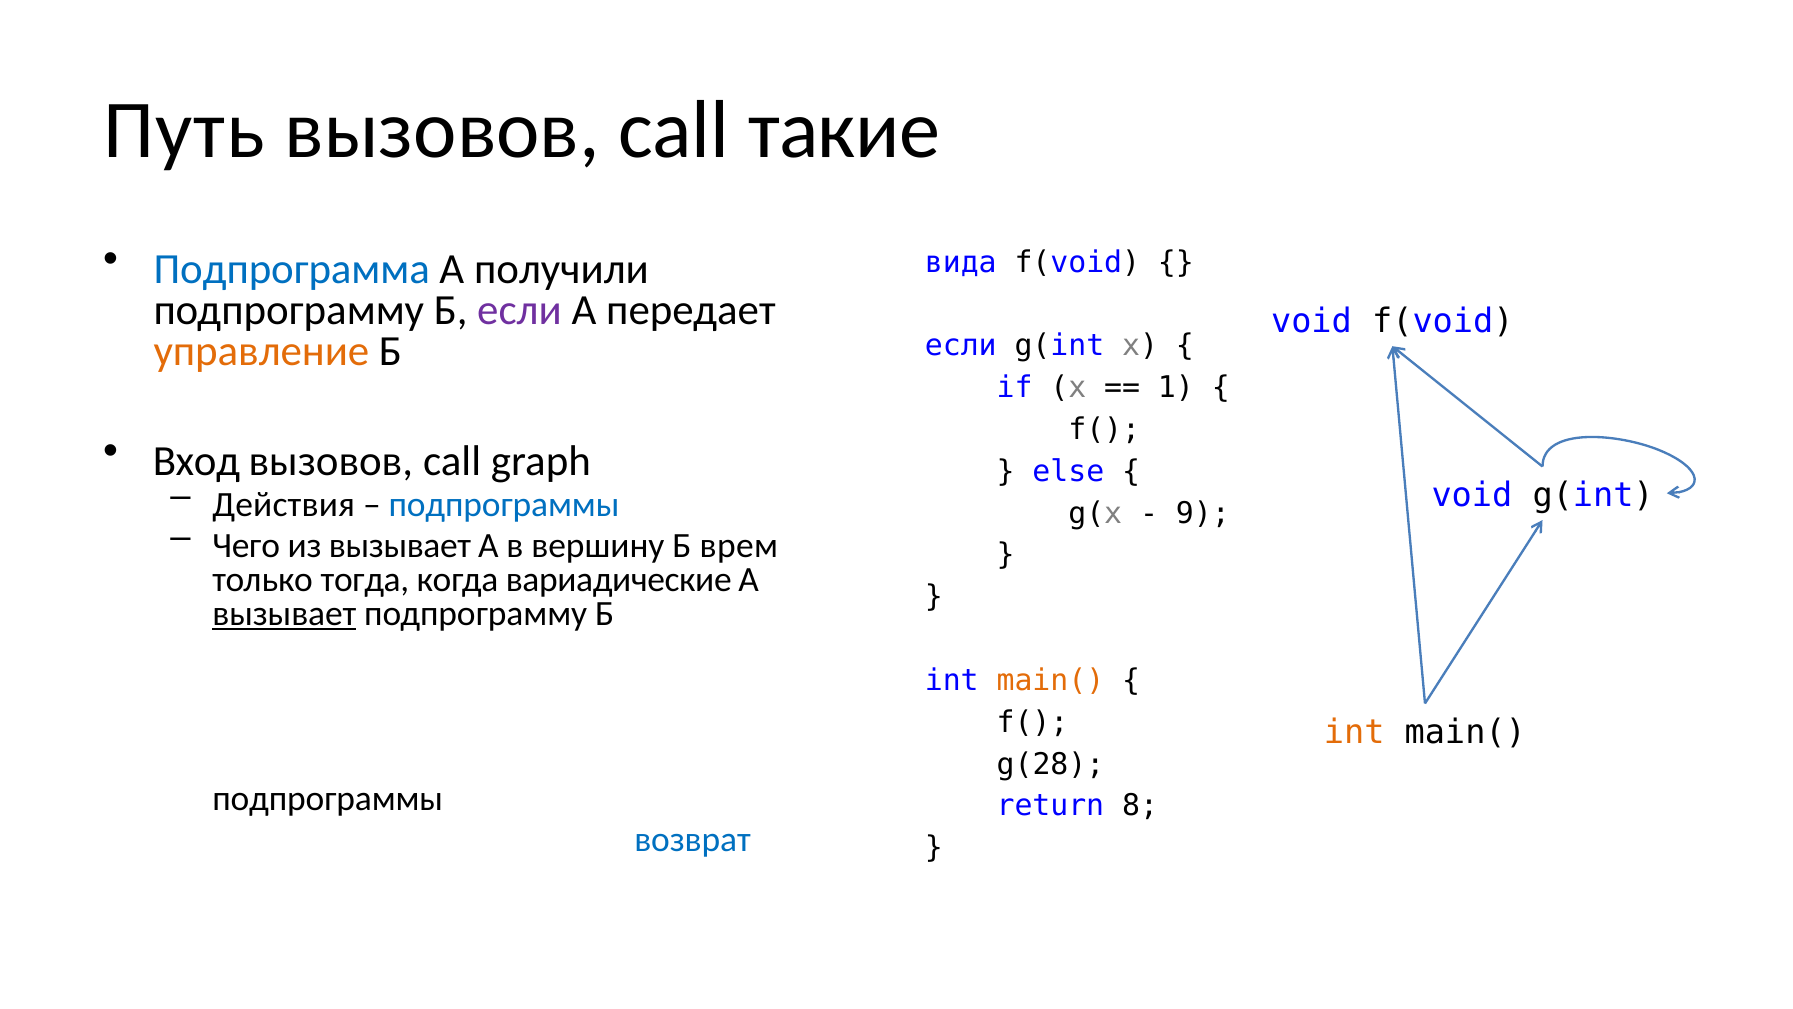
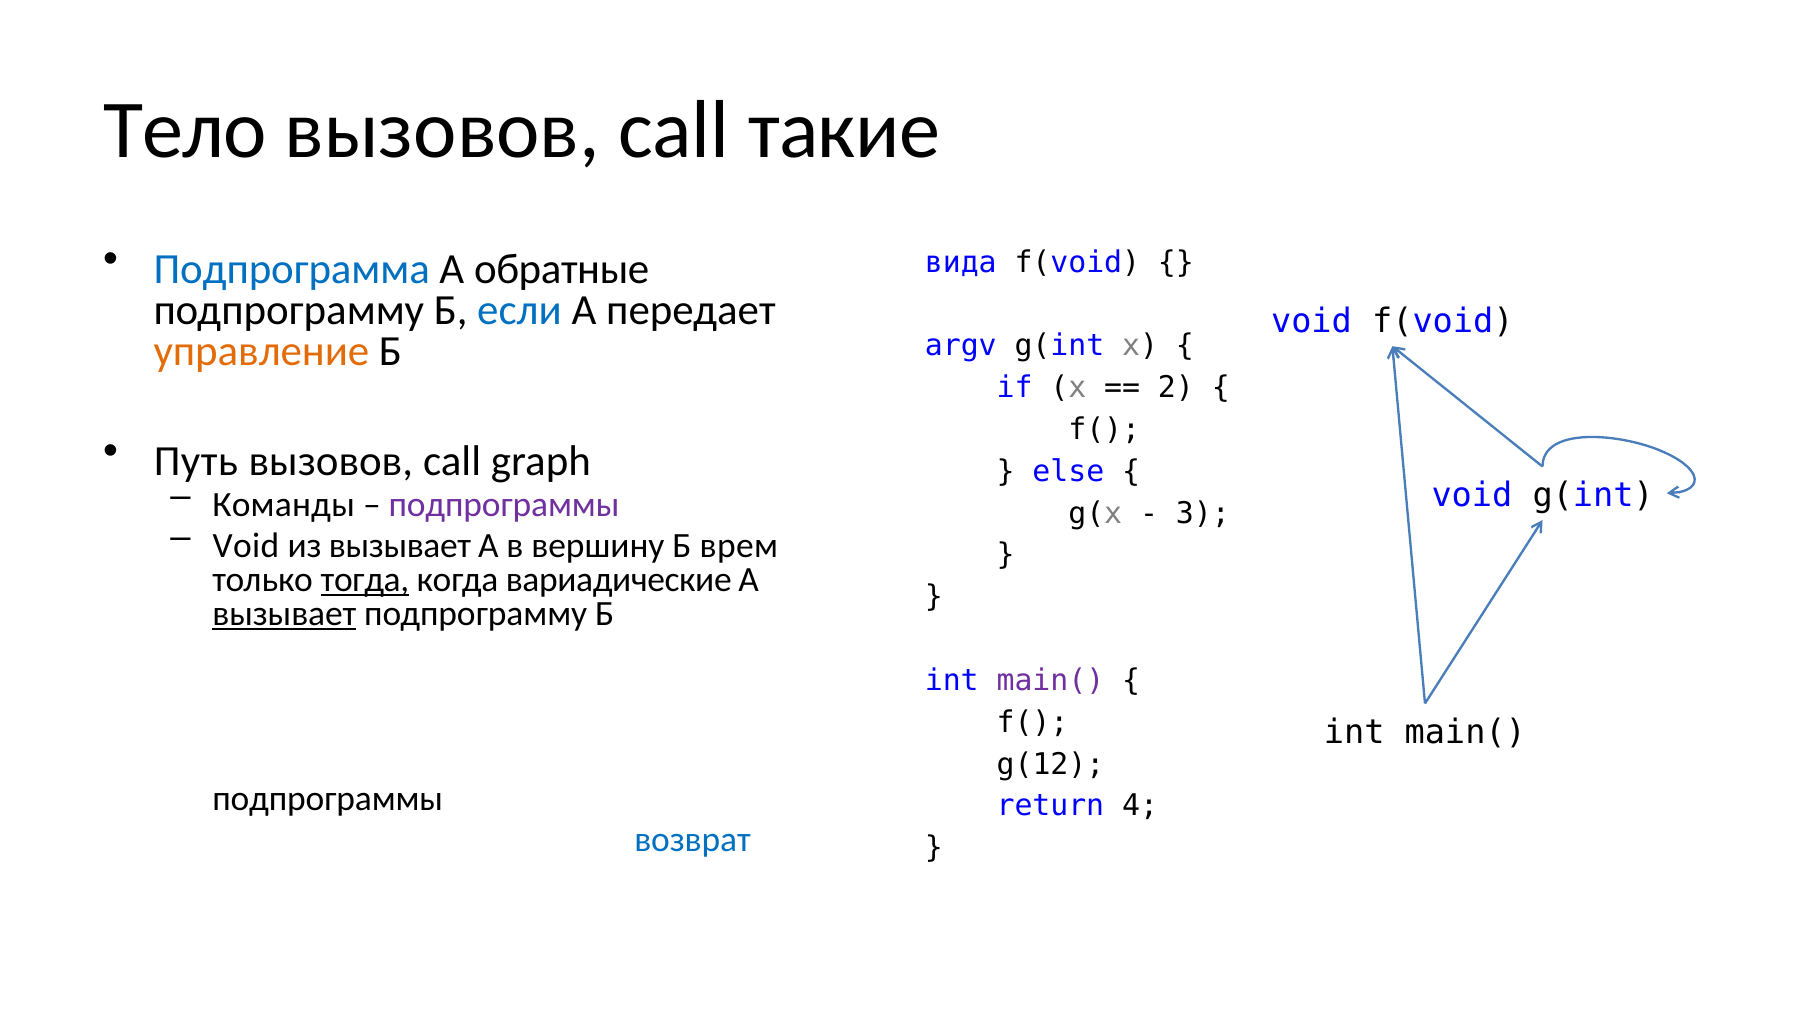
Путь: Путь -> Тело
получили: получили -> обратные
если at (520, 310) colour: purple -> blue
если at (961, 346): если -> argv
1: 1 -> 2
Вход: Вход -> Путь
Действия: Действия -> Команды
подпрограммы at (504, 505) colour: blue -> purple
9: 9 -> 3
Чего at (246, 546): Чего -> Void
тогда underline: none -> present
main( at (1050, 680) colour: orange -> purple
int at (1354, 732) colour: orange -> black
g(28: g(28 -> g(12
8: 8 -> 4
